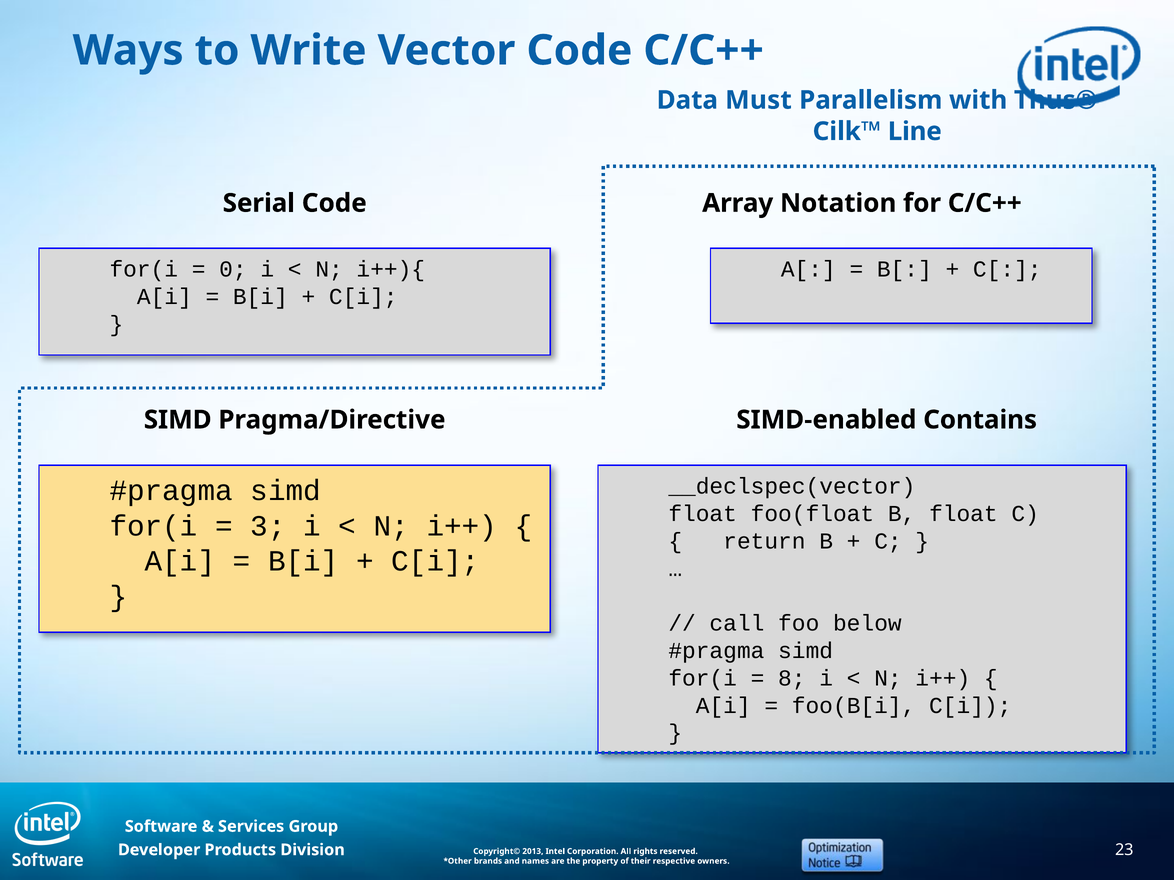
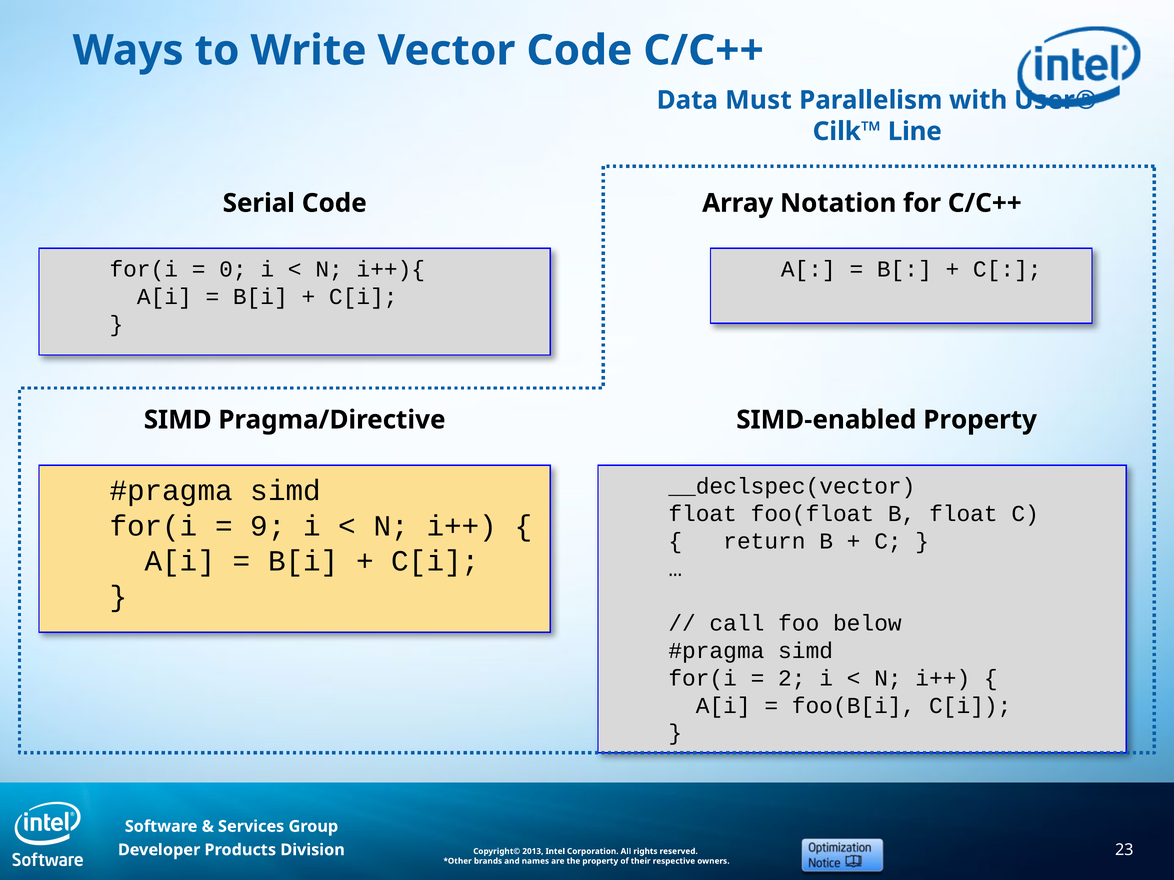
Thus®: Thus® -> User®
SIMD-enabled Contains: Contains -> Property
3: 3 -> 9
8: 8 -> 2
